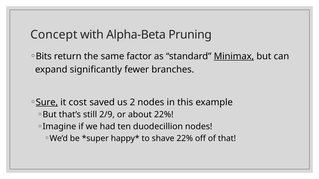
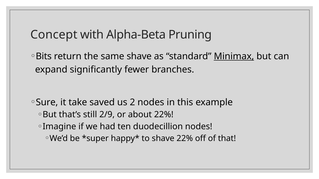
same factor: factor -> shave
Sure underline: present -> none
cost: cost -> take
